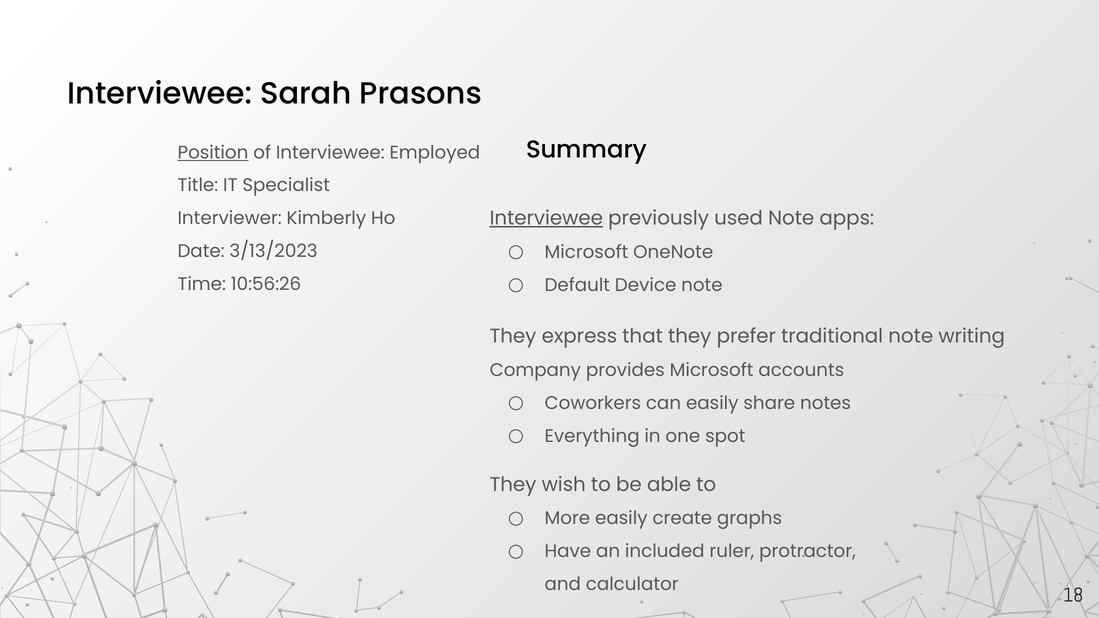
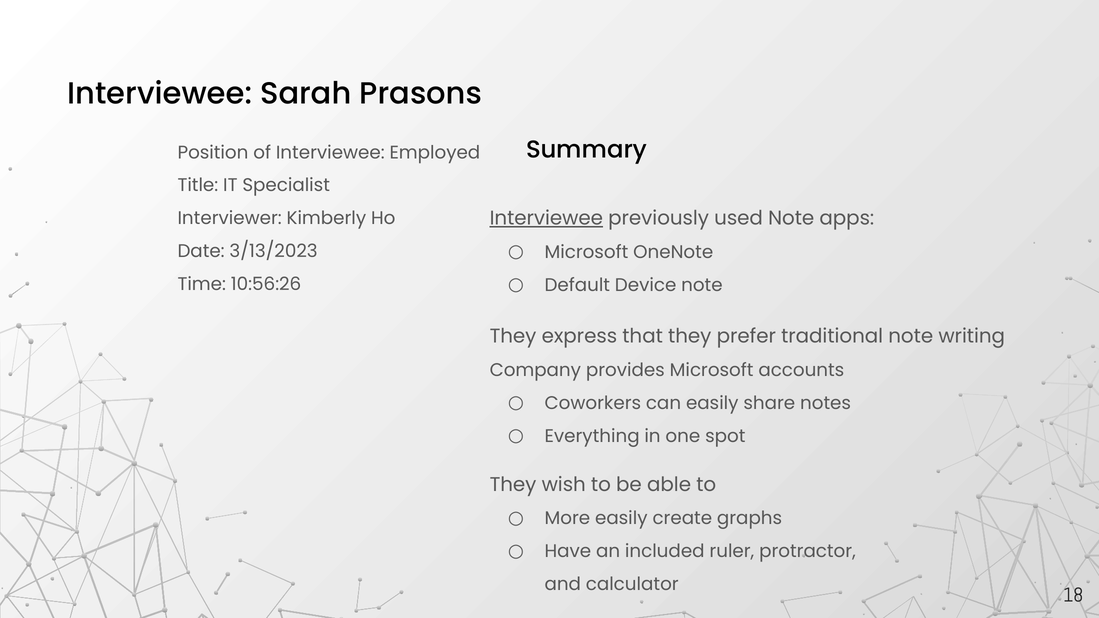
Position underline: present -> none
